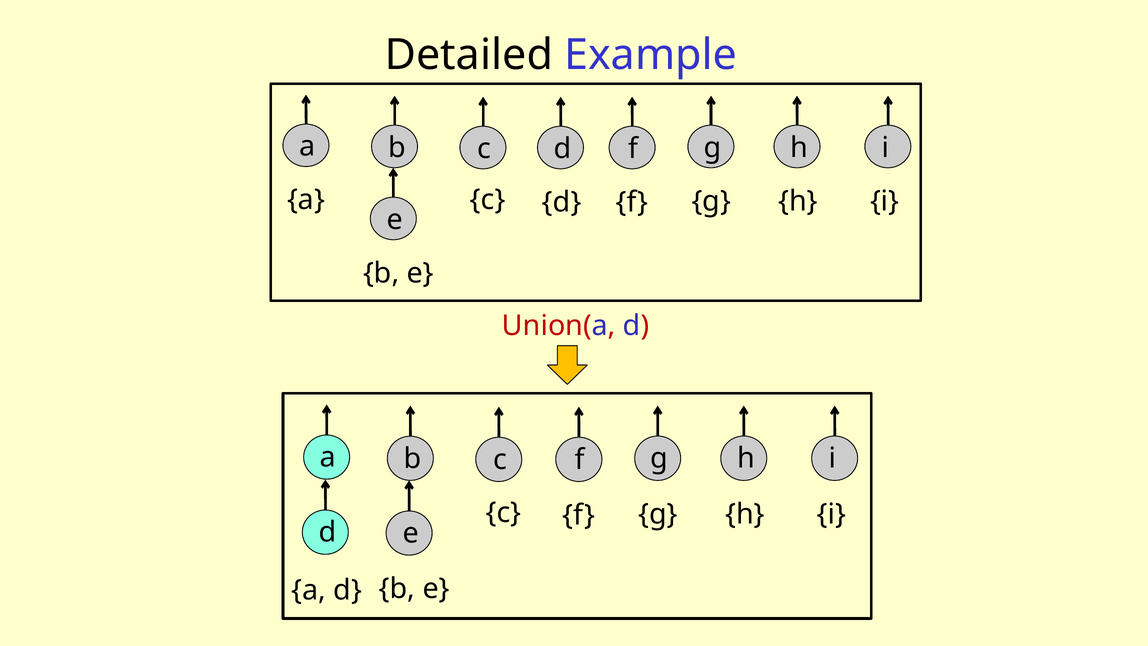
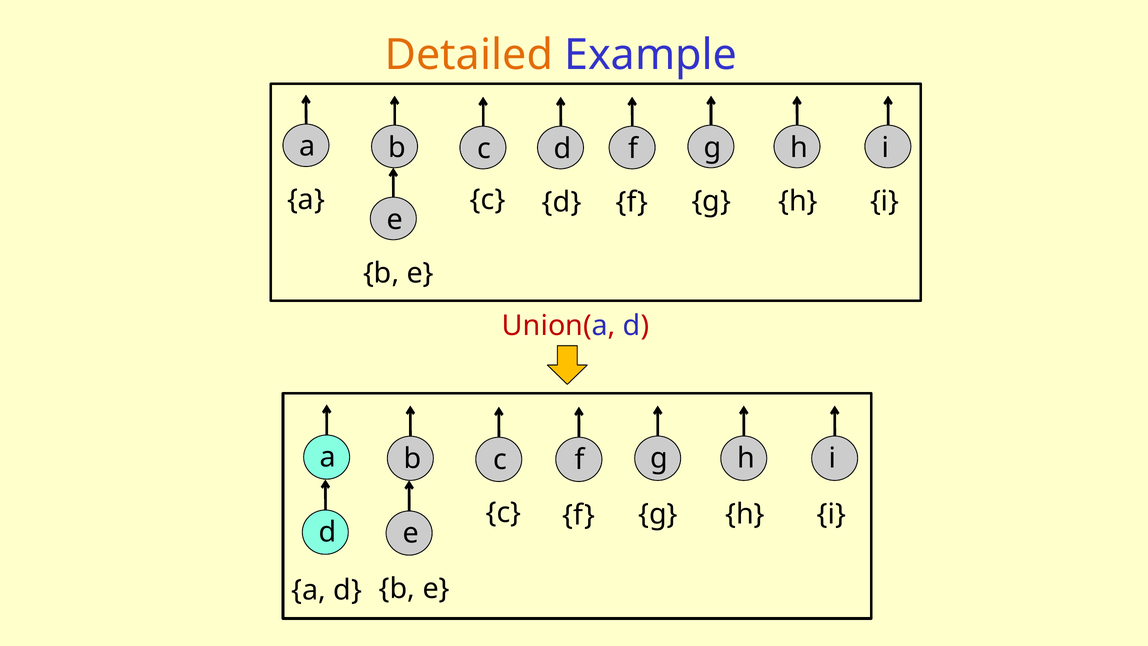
Detailed colour: black -> orange
